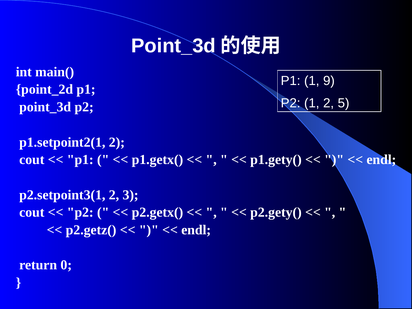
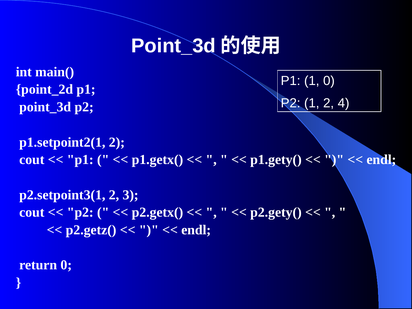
1 9: 9 -> 0
5: 5 -> 4
